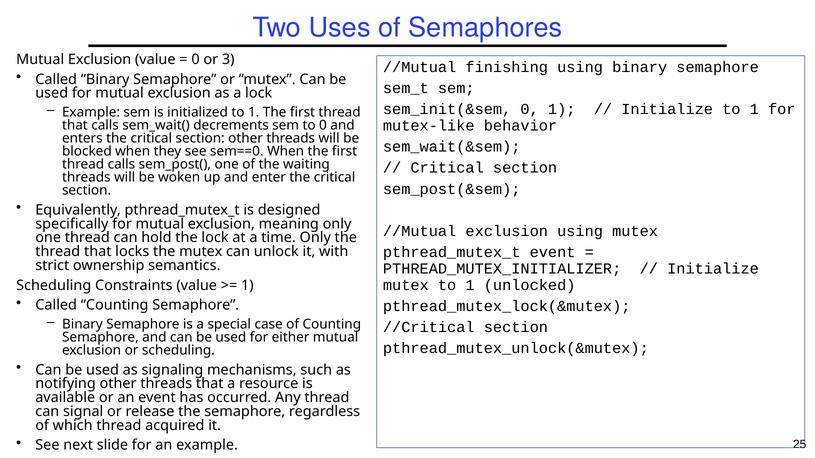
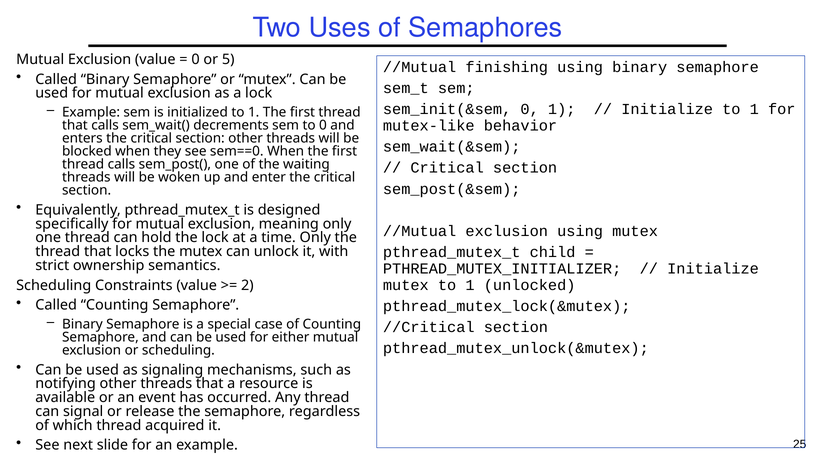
3: 3 -> 5
pthread_mutex_t event: event -> child
1 at (247, 286): 1 -> 2
